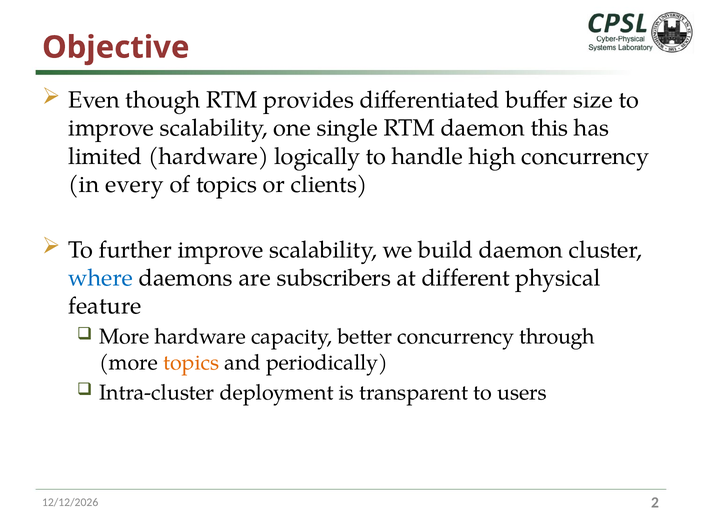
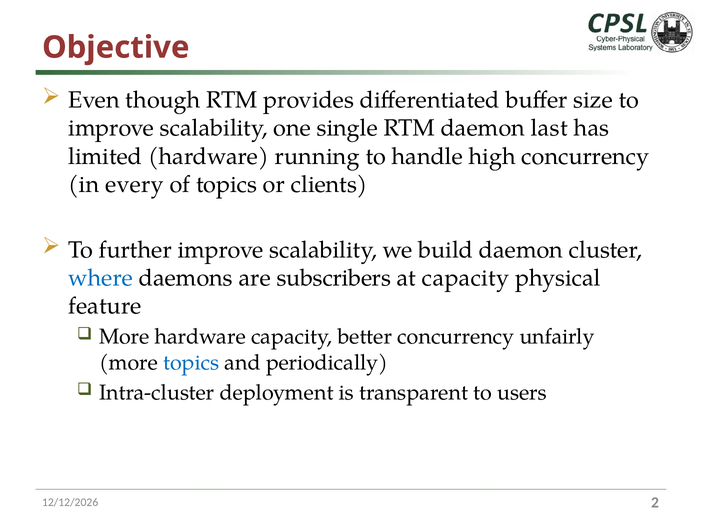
this: this -> last
logically: logically -> running
at different: different -> capacity
through: through -> unfairly
topics at (191, 362) colour: orange -> blue
